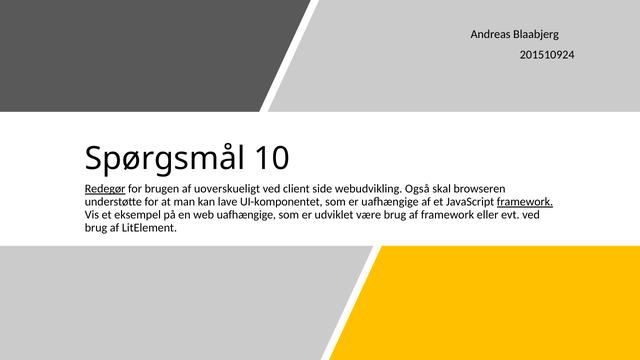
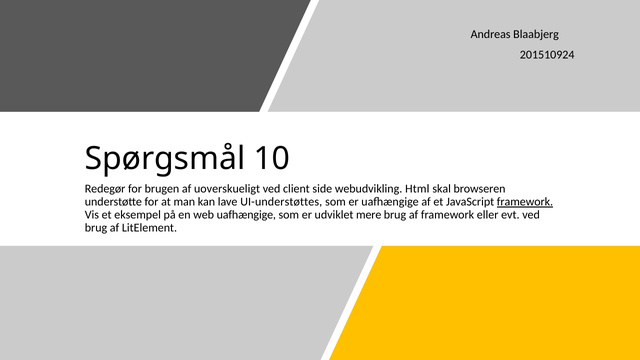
Redegør underline: present -> none
Også: Også -> Html
UI-komponentet: UI-komponentet -> UI-understøttes
være: være -> mere
